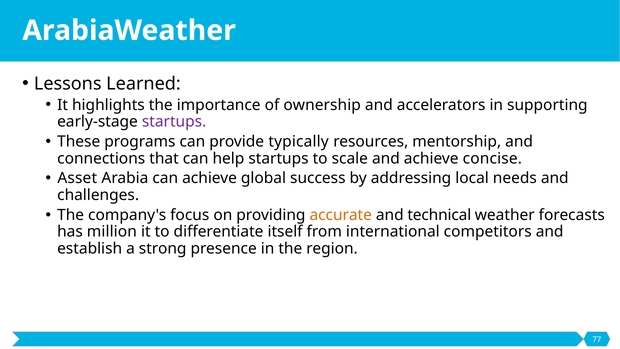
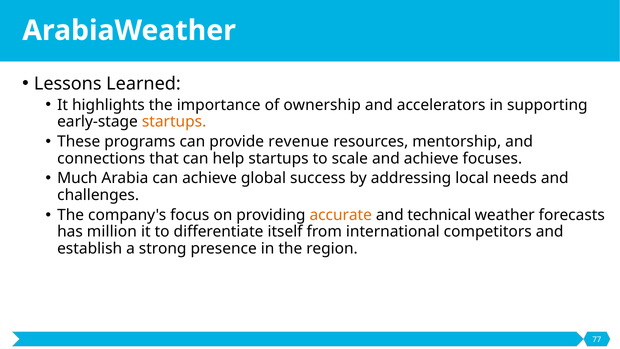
startups at (174, 122) colour: purple -> orange
typically: typically -> revenue
concise: concise -> focuses
Asset: Asset -> Much
